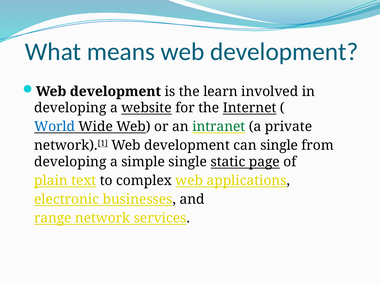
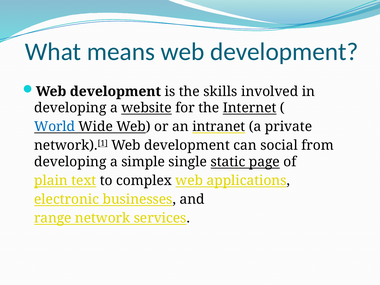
learn: learn -> skills
intranet colour: green -> black
can single: single -> social
